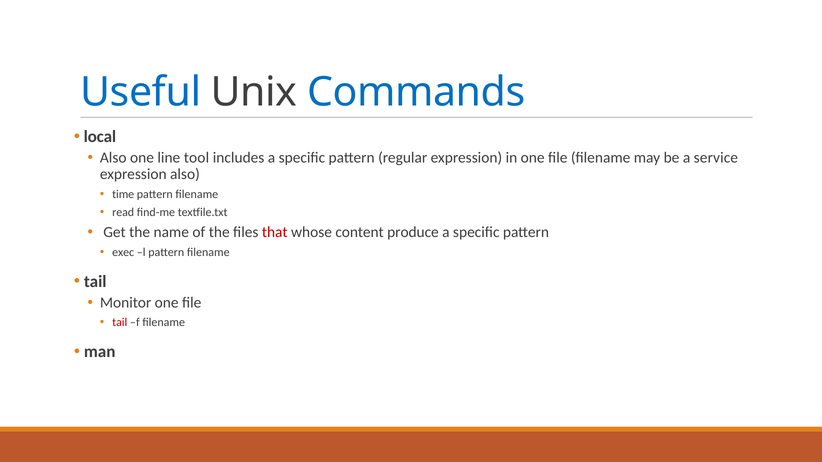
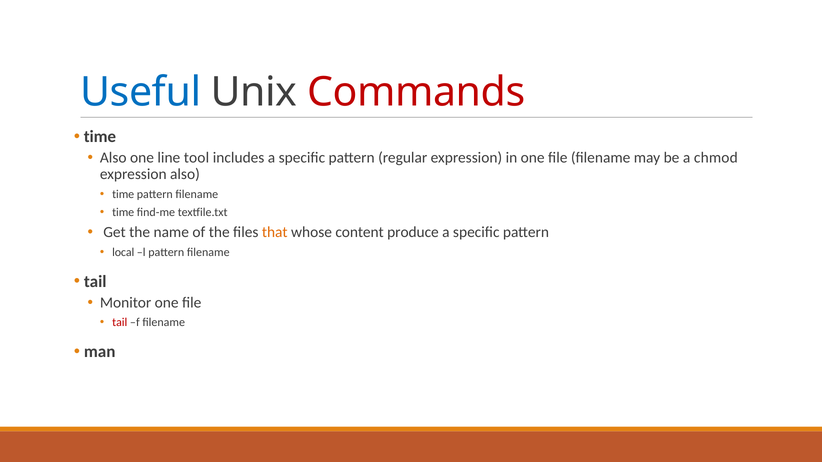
Commands colour: blue -> red
local at (100, 137): local -> time
service: service -> chmod
read at (123, 212): read -> time
that colour: red -> orange
exec: exec -> local
